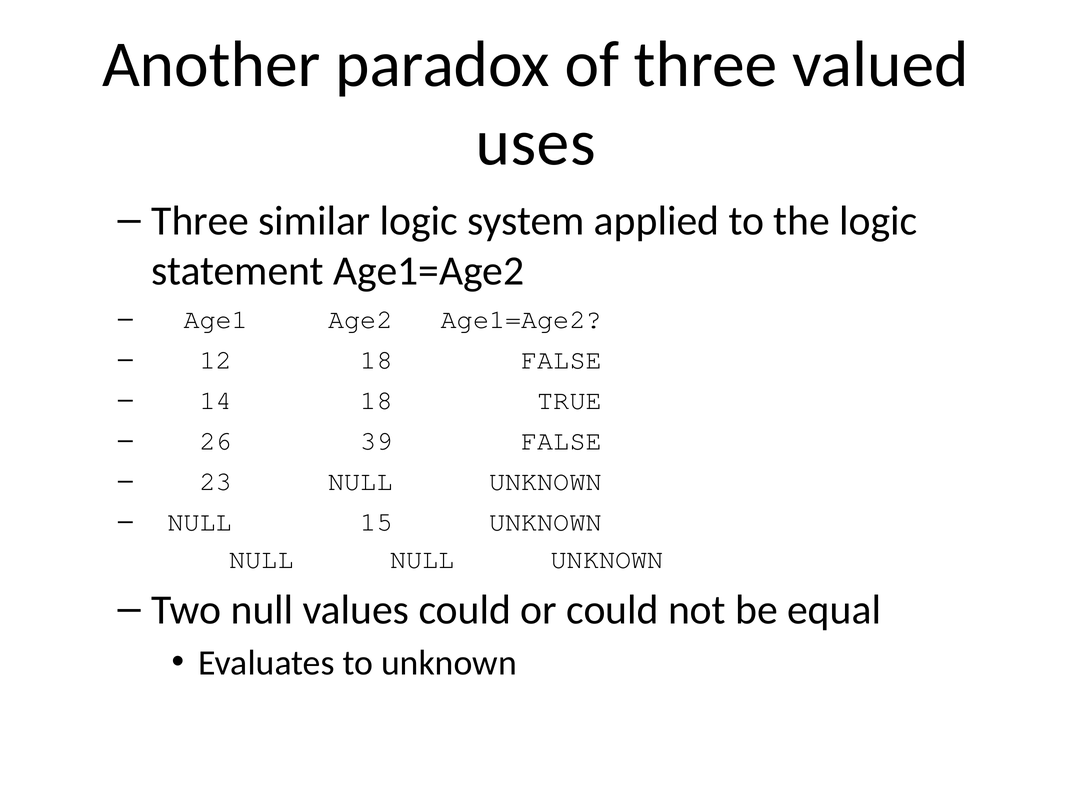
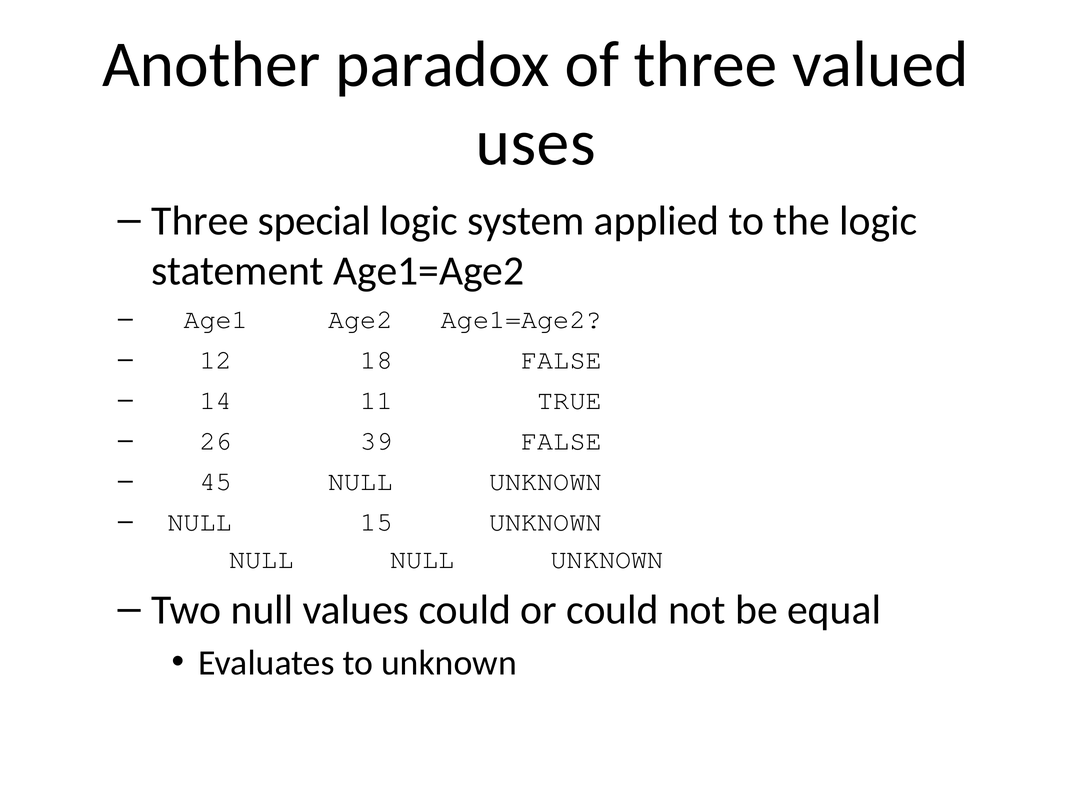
similar: similar -> special
14 18: 18 -> 11
23: 23 -> 45
